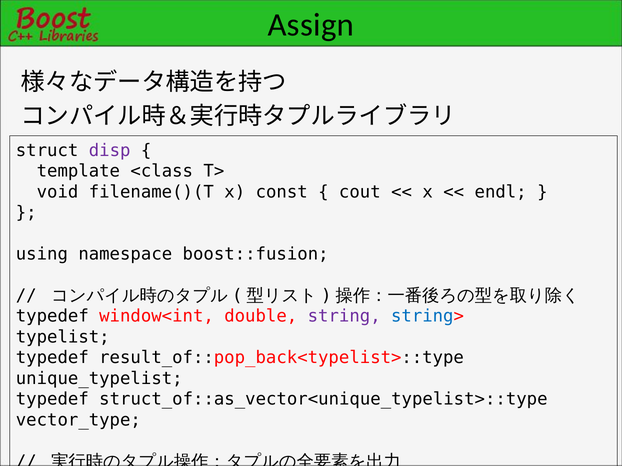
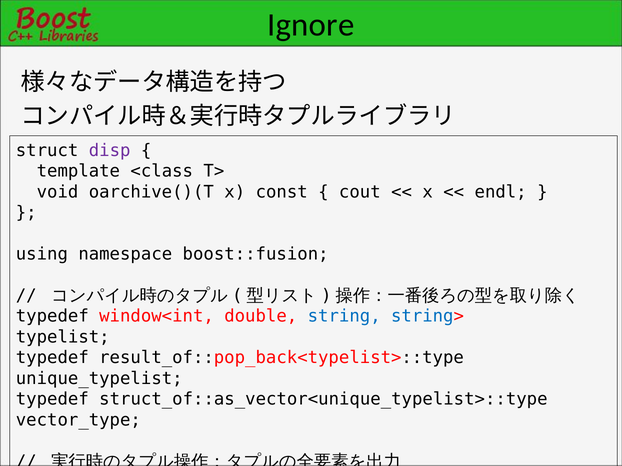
Assign: Assign -> Ignore
filename()(T: filename()(T -> oarchive()(T
string colour: purple -> blue
